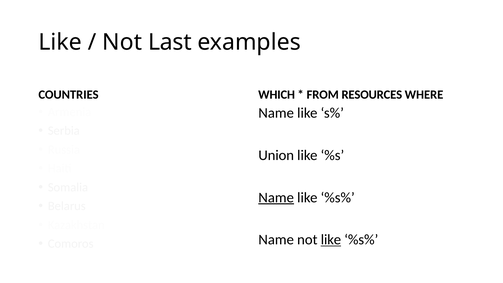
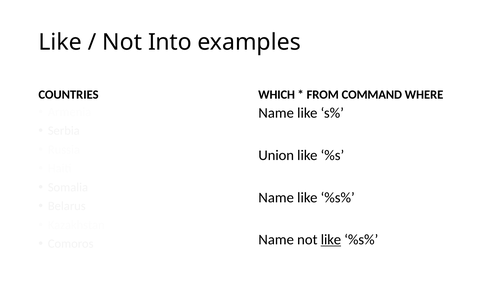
Last: Last -> Into
RESOURCES: RESOURCES -> COMMAND
Name at (276, 197) underline: present -> none
